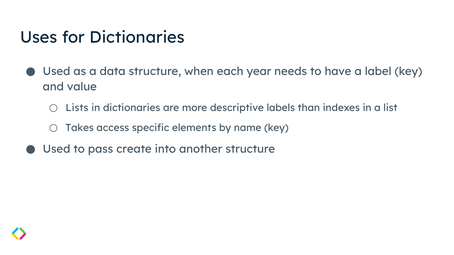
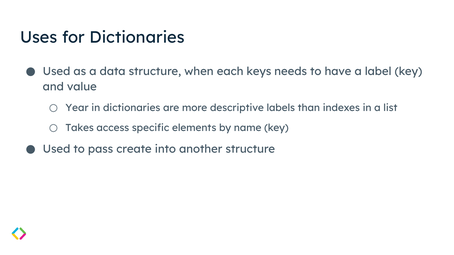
year: year -> keys
Lists: Lists -> Year
